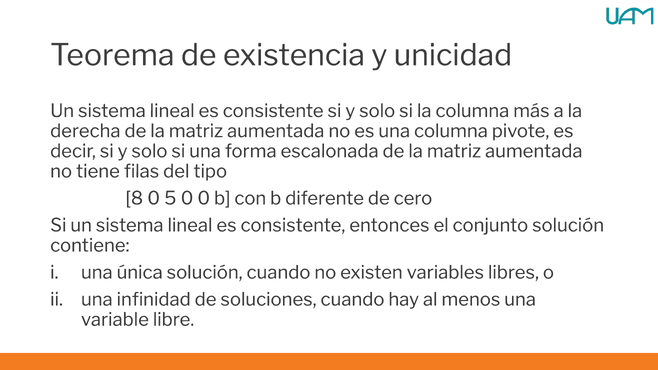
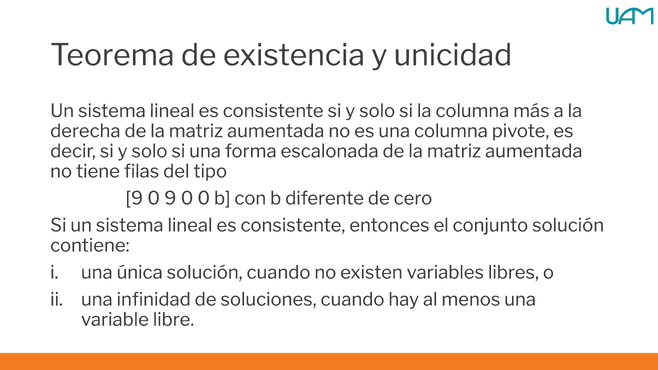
8 at (134, 198): 8 -> 9
0 5: 5 -> 9
